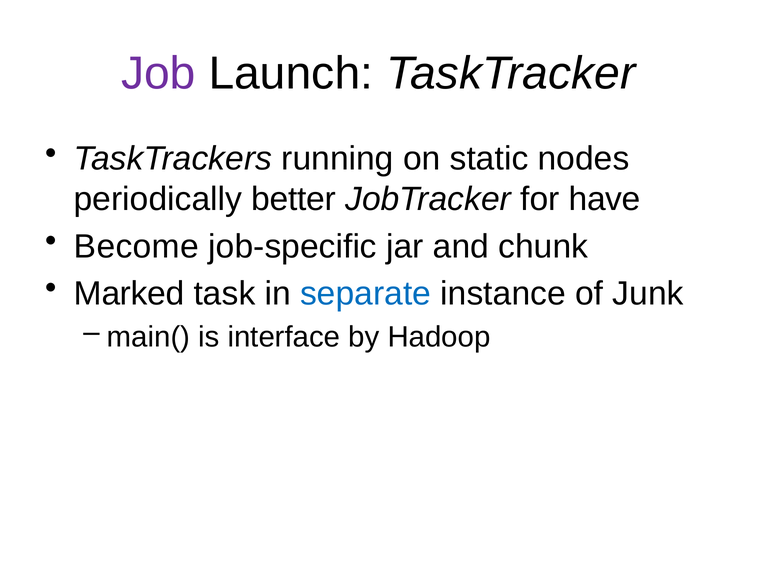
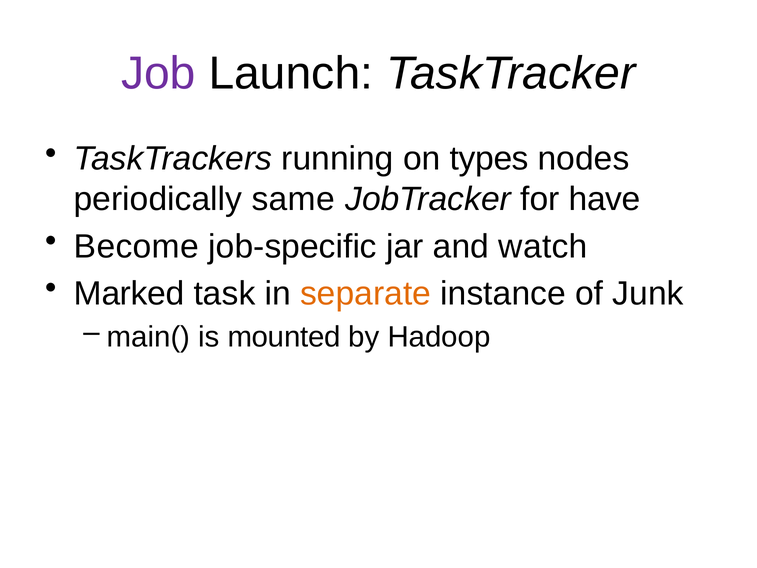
static: static -> types
better: better -> same
chunk: chunk -> watch
separate colour: blue -> orange
interface: interface -> mounted
